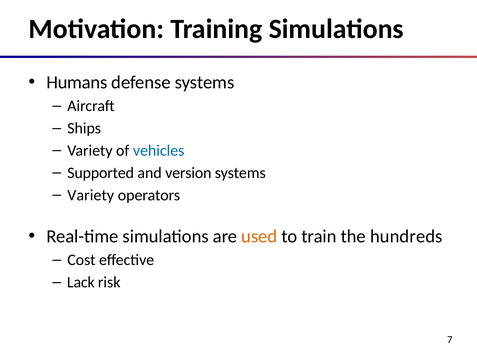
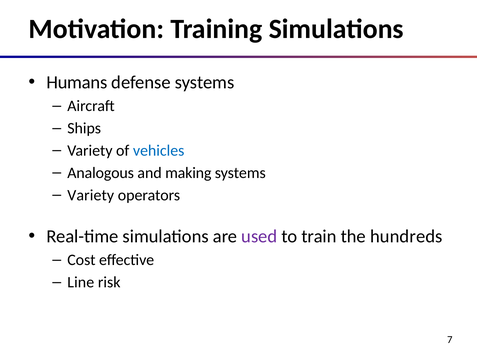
Supported: Supported -> Analogous
version: version -> making
used colour: orange -> purple
Lack: Lack -> Line
